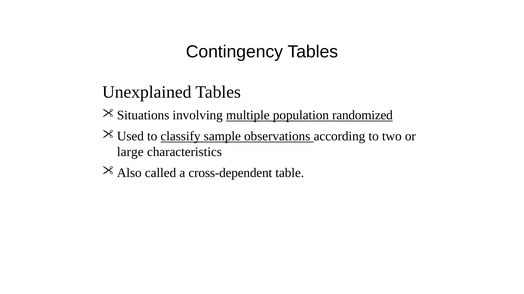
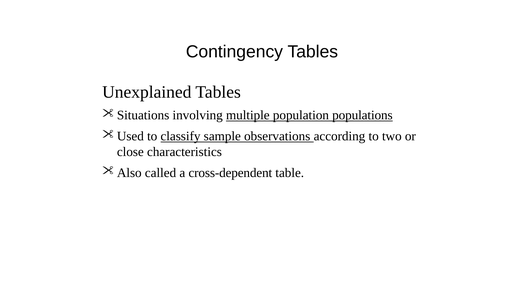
randomized: randomized -> populations
large: large -> close
